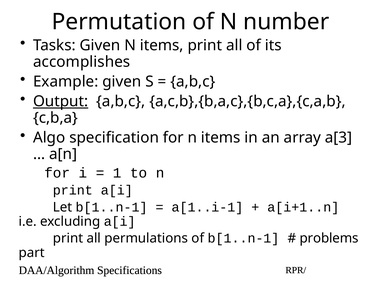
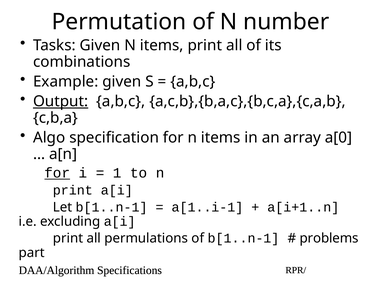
accomplishes: accomplishes -> combinations
a[3: a[3 -> a[0
for at (57, 173) underline: none -> present
